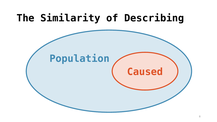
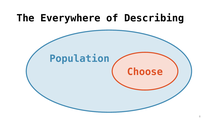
Similarity: Similarity -> Everywhere
Caused: Caused -> Choose
